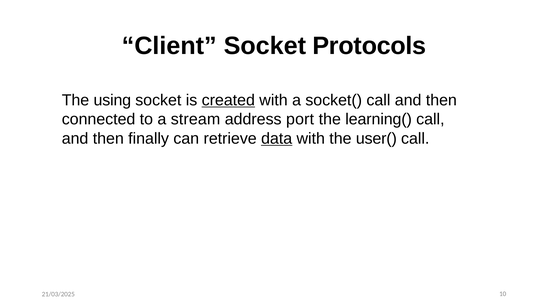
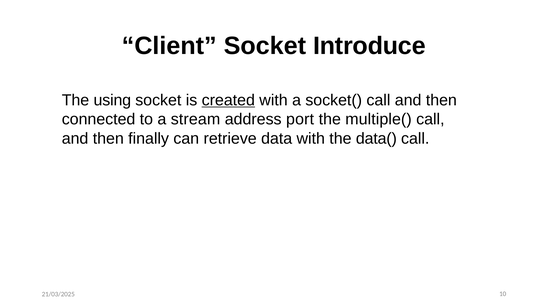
Protocols: Protocols -> Introduce
learning(: learning( -> multiple(
data underline: present -> none
user(: user( -> data(
